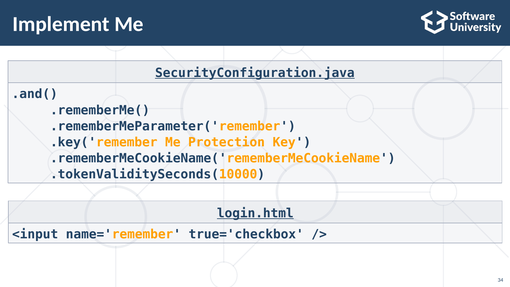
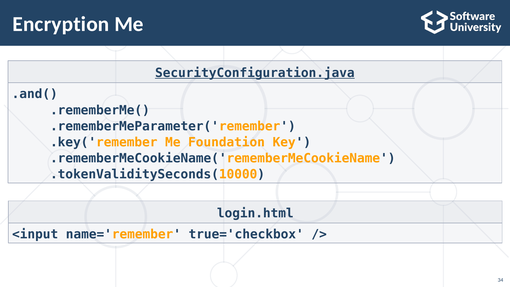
Implement: Implement -> Encryption
Protection: Protection -> Foundation
login.html underline: present -> none
